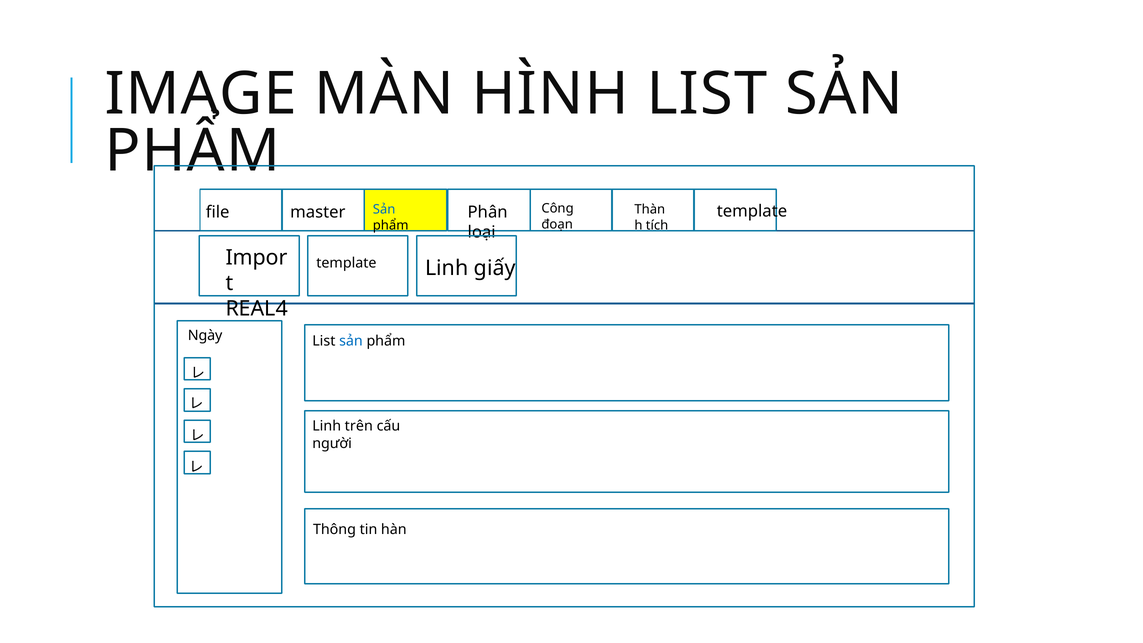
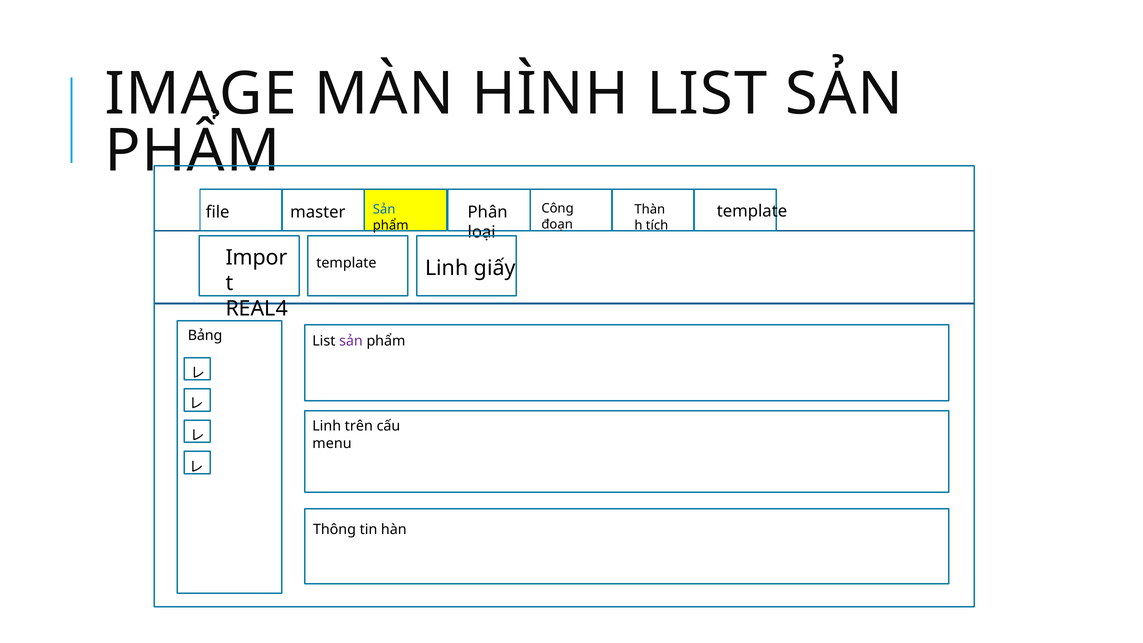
Ngày: Ngày -> Bảng
sản at (351, 341) colour: blue -> purple
người: người -> menu
